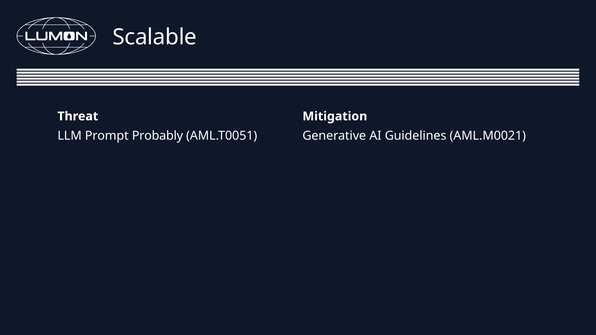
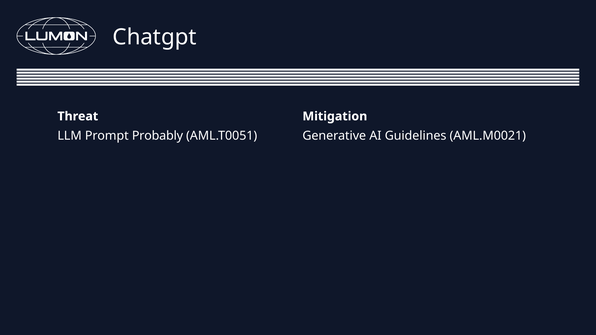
Scalable: Scalable -> Chatgpt
